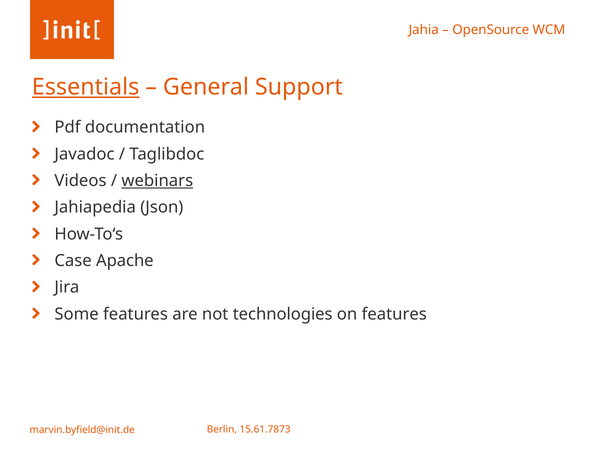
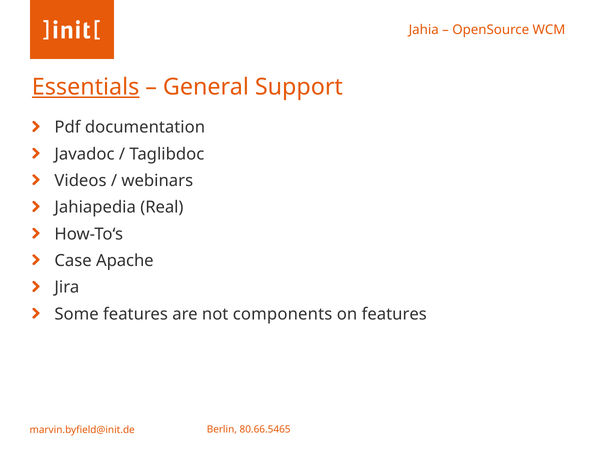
webinars underline: present -> none
Json: Json -> Real
technologies: technologies -> components
15.61.7873: 15.61.7873 -> 80.66.5465
